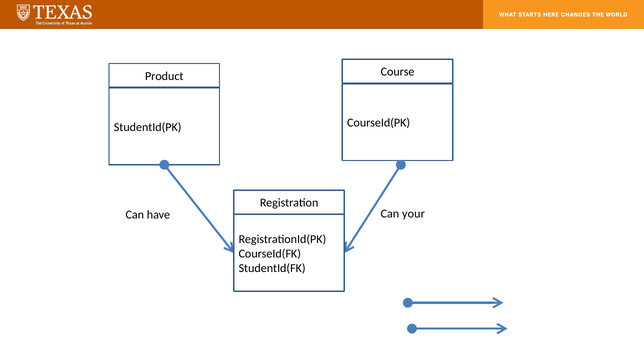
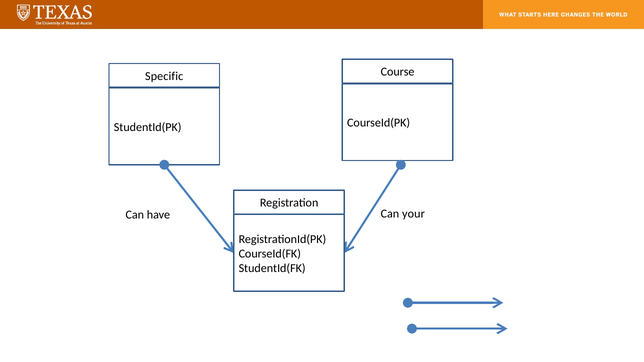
Product: Product -> Specific
